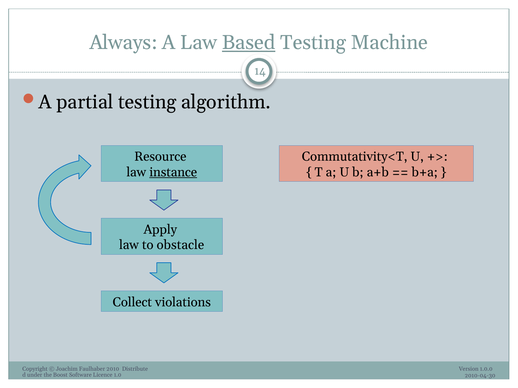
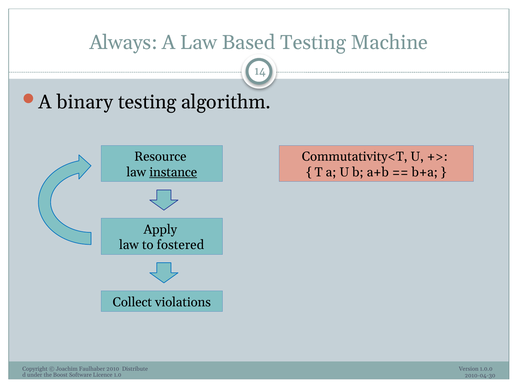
Based underline: present -> none
partial: partial -> binary
obstacle: obstacle -> fostered
